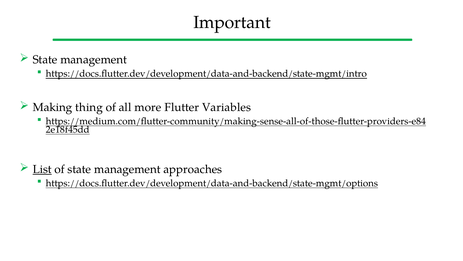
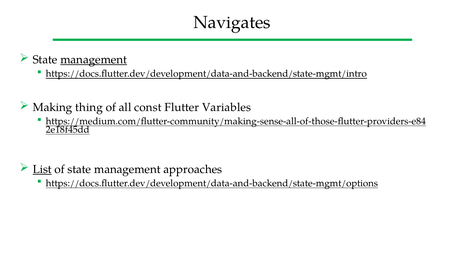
Important: Important -> Navigates
management at (94, 60) underline: none -> present
more: more -> const
